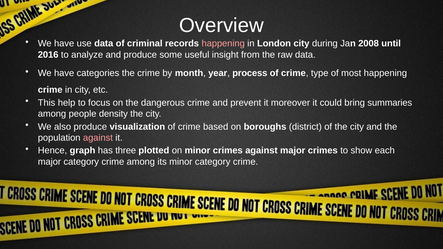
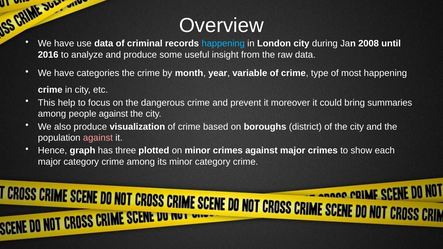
happening at (223, 44) colour: pink -> light blue
process: process -> variable
people density: density -> against
